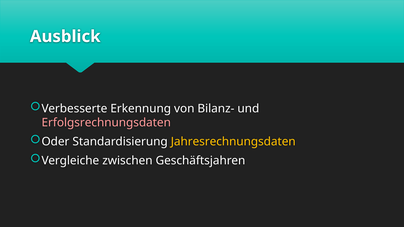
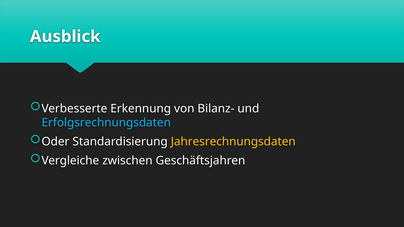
Erfolgsrechnungsdaten colour: pink -> light blue
